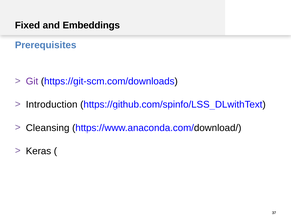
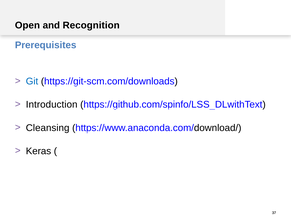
Fixed: Fixed -> Open
Embeddings: Embeddings -> Recognition
Git colour: purple -> blue
